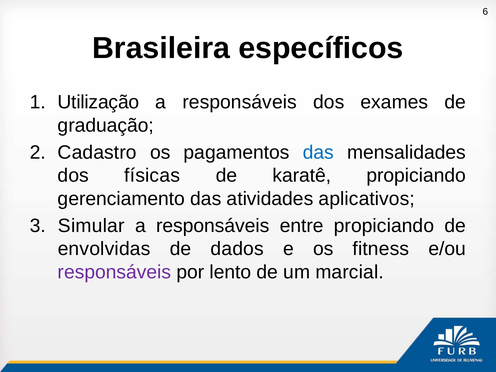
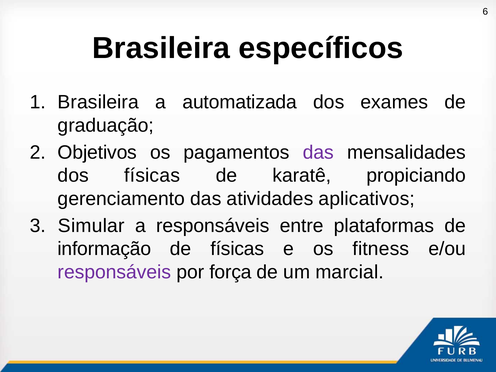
Utilização at (98, 102): Utilização -> Brasileira
responsáveis at (240, 102): responsáveis -> automatizada
Cadastro: Cadastro -> Objetivos
das at (318, 152) colour: blue -> purple
entre propiciando: propiciando -> plataformas
envolvidas: envolvidas -> informação
de dados: dados -> físicas
lento: lento -> força
